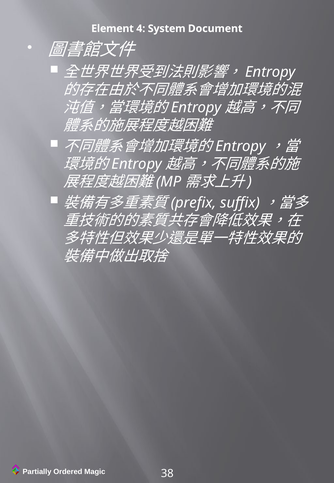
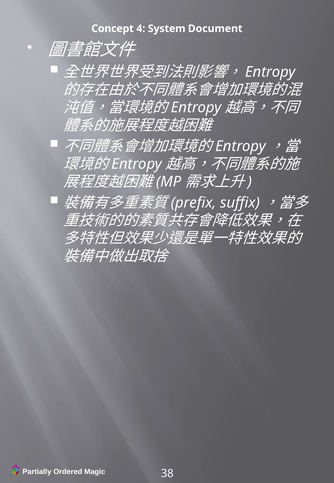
Element: Element -> Concept
